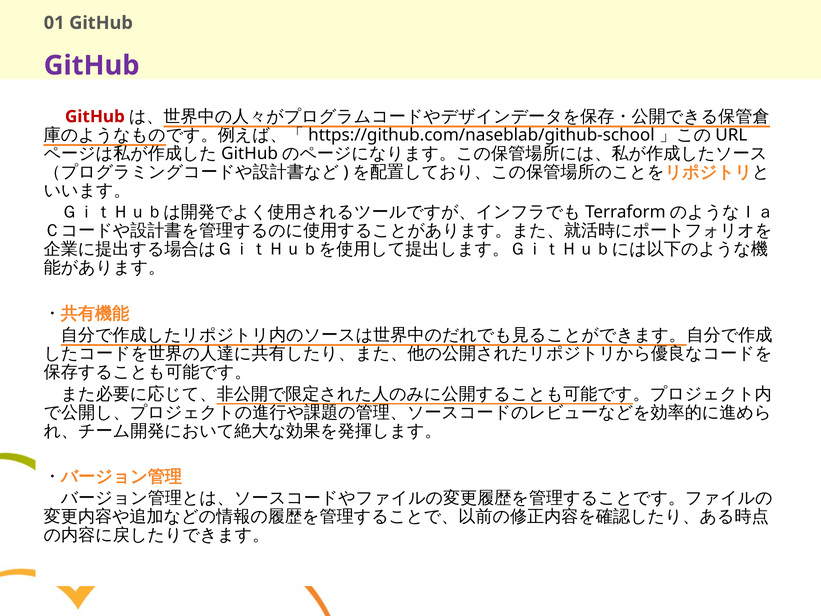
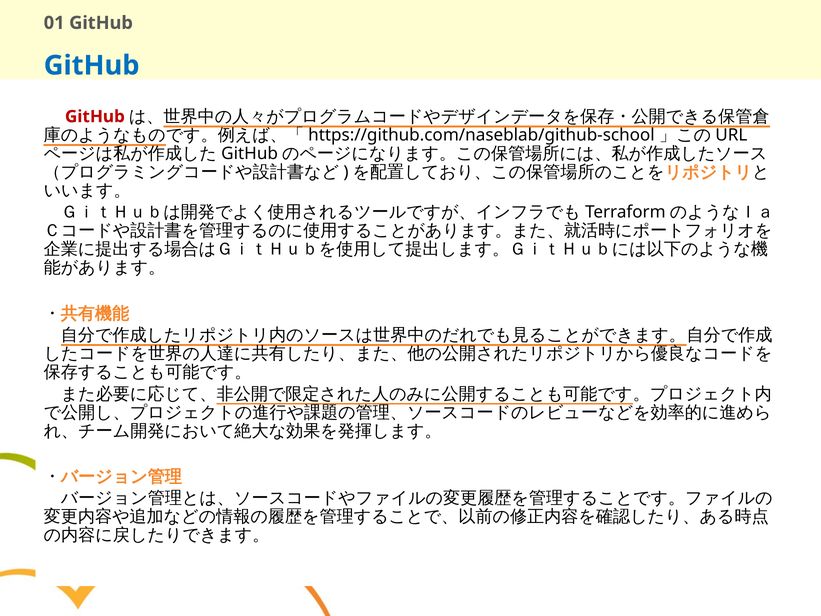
GitHub at (92, 65) colour: purple -> blue
